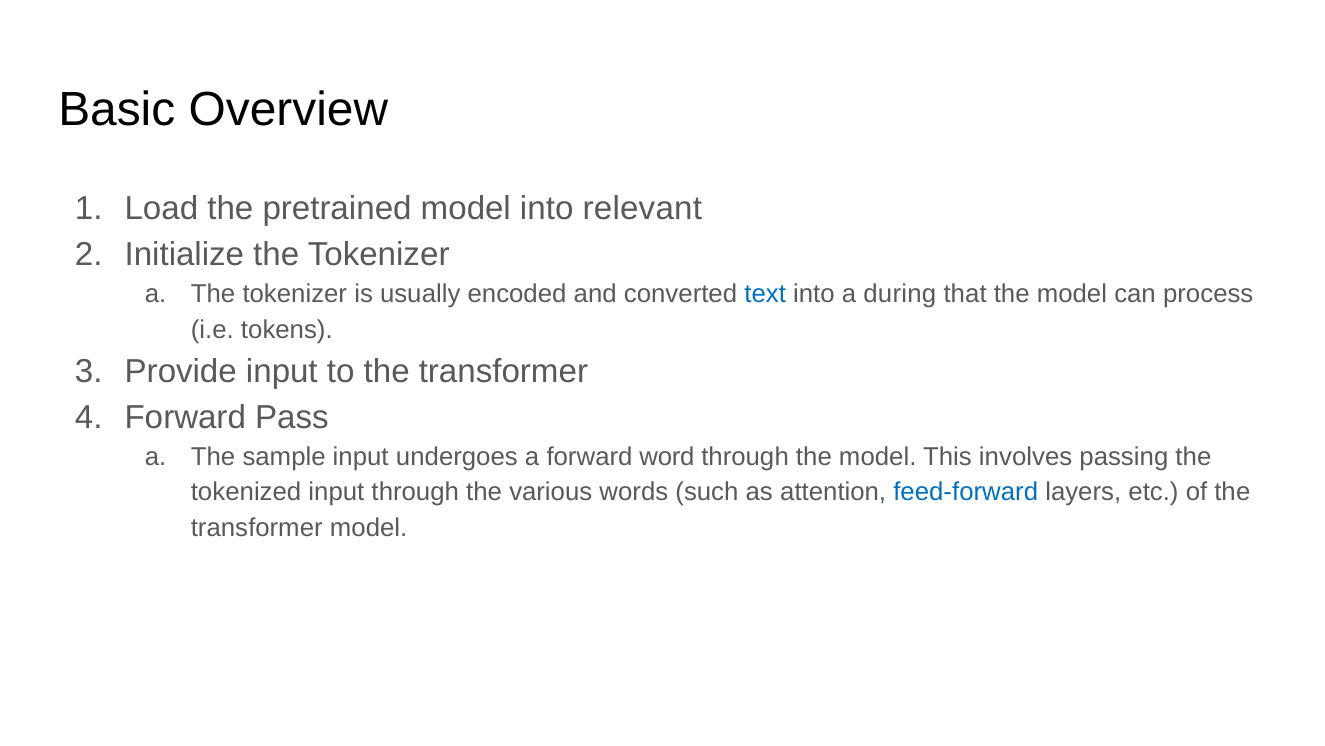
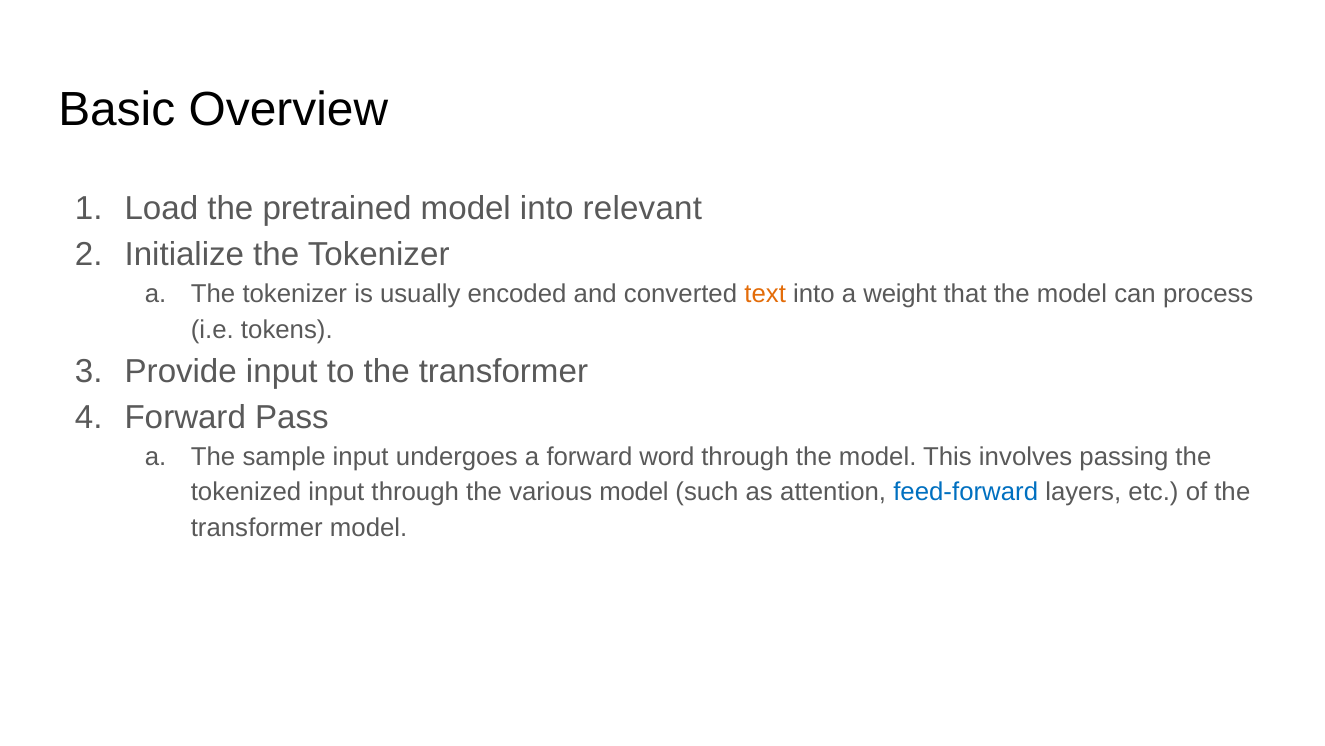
text colour: blue -> orange
during: during -> weight
various words: words -> model
